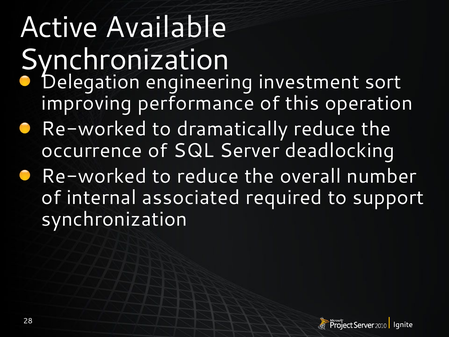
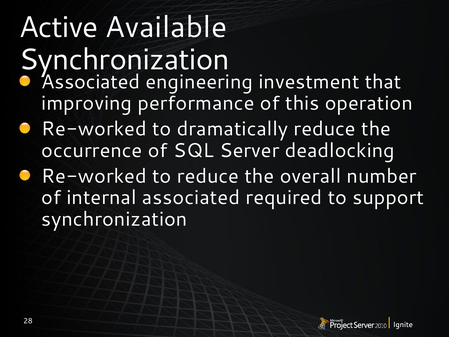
Delegation at (91, 82): Delegation -> Associated
sort: sort -> that
